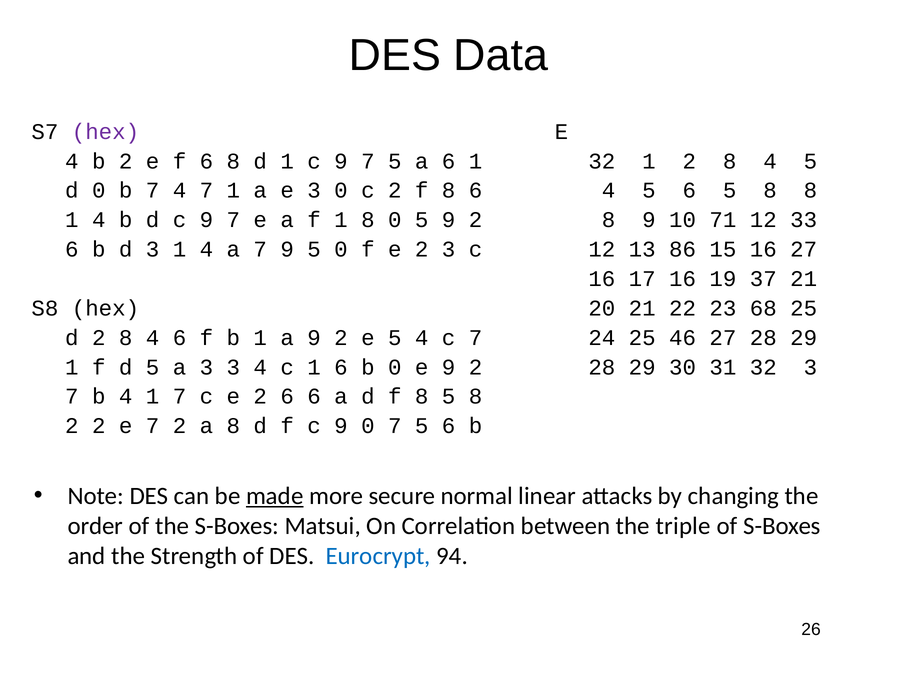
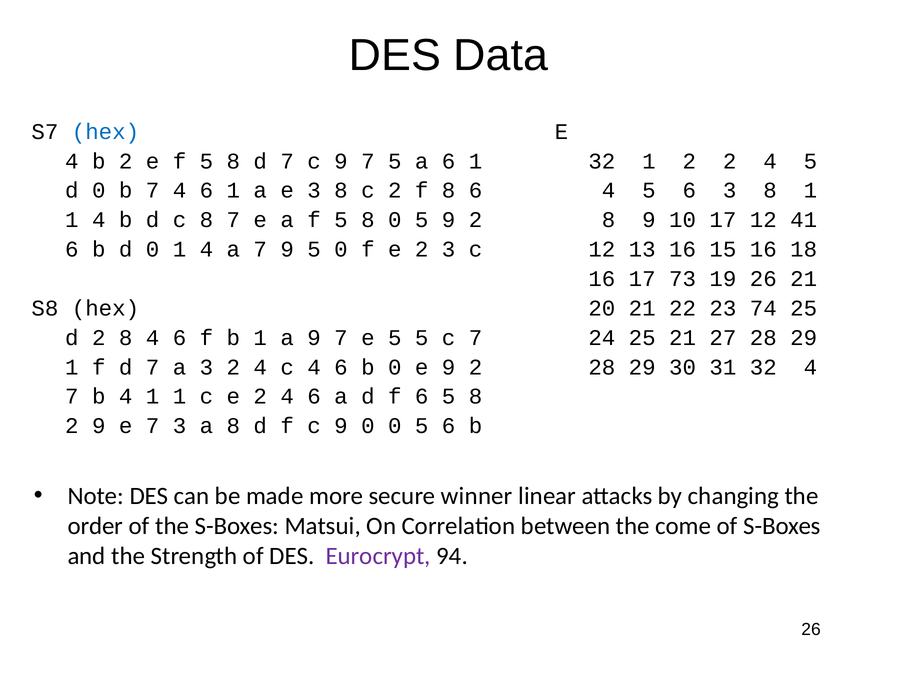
hex at (105, 132) colour: purple -> blue
e f 6: 6 -> 5
8 d 1: 1 -> 7
1 2 8: 8 -> 2
7 4 7: 7 -> 6
e 3 0: 0 -> 8
6 5: 5 -> 3
8 at (810, 191): 8 -> 1
d c 9: 9 -> 8
a f 1: 1 -> 5
10 71: 71 -> 17
33: 33 -> 41
b d 3: 3 -> 0
13 86: 86 -> 16
16 27: 27 -> 18
17 16: 16 -> 73
19 37: 37 -> 26
68: 68 -> 74
a 9 2: 2 -> 7
e 5 4: 4 -> 5
25 46: 46 -> 21
f d 5: 5 -> 7
3 3: 3 -> 2
c 1: 1 -> 4
32 3: 3 -> 4
1 7: 7 -> 1
e 2 6: 6 -> 4
d f 8: 8 -> 6
2 2: 2 -> 9
7 2: 2 -> 3
0 7: 7 -> 0
made underline: present -> none
normal: normal -> winner
triple: triple -> come
Eurocrypt colour: blue -> purple
